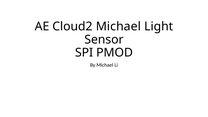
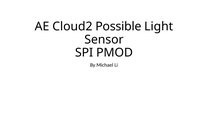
Cloud2 Michael: Michael -> Possible
